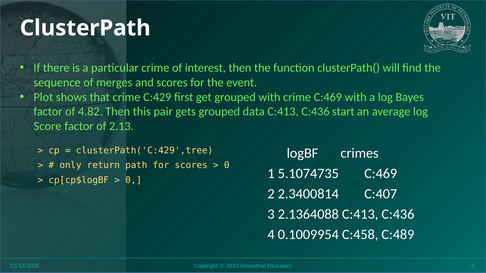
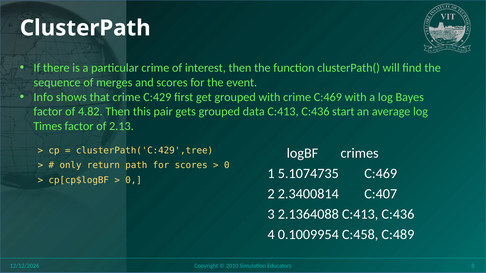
Plot: Plot -> Info
Score: Score -> Times
